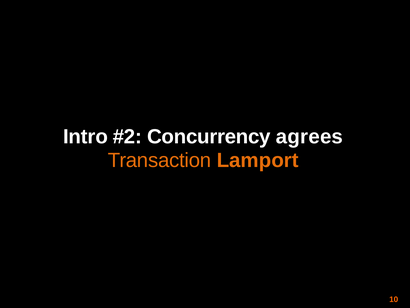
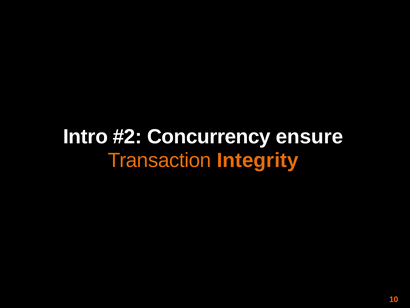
agrees: agrees -> ensure
Lamport: Lamport -> Integrity
